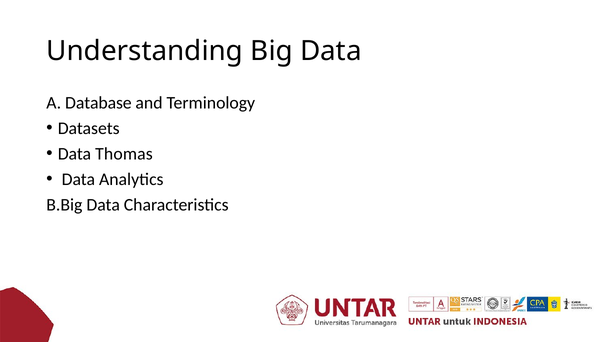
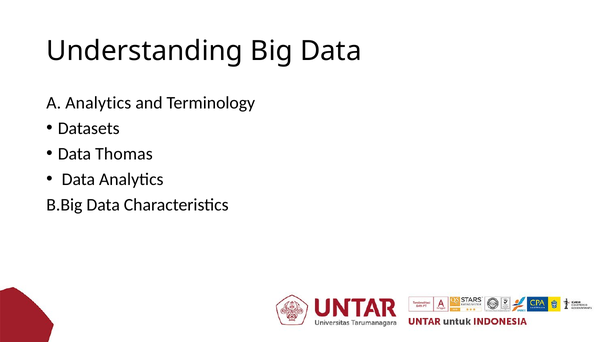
A Database: Database -> Analytics
